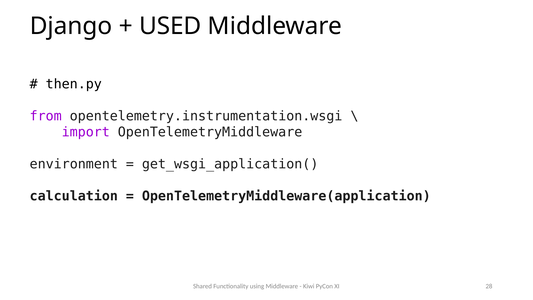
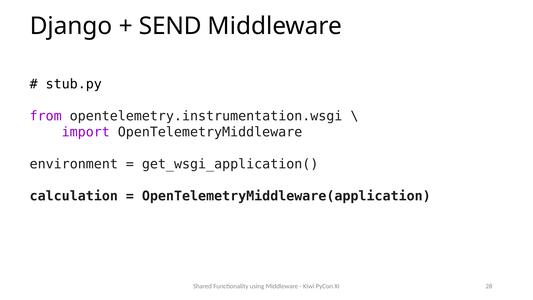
USED: USED -> SEND
then.py: then.py -> stub.py
